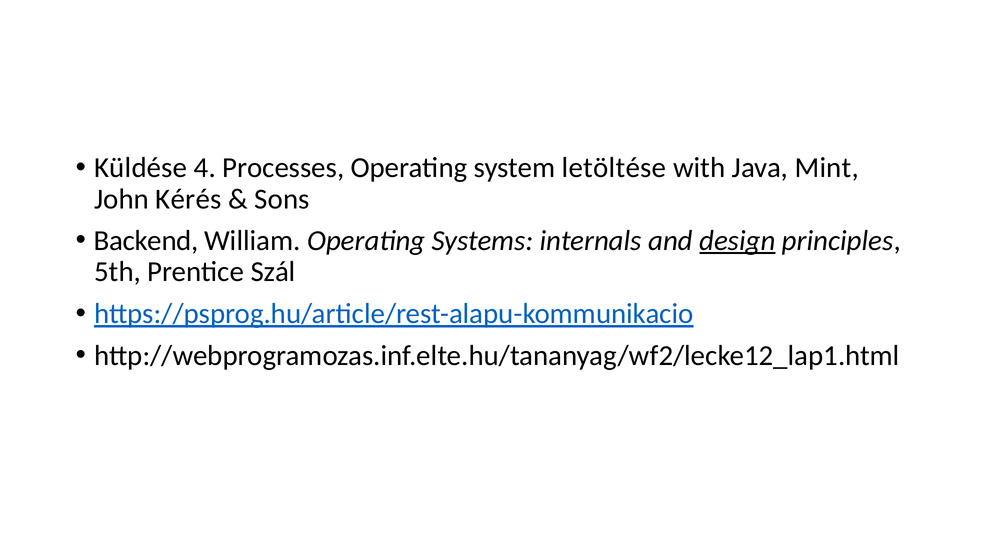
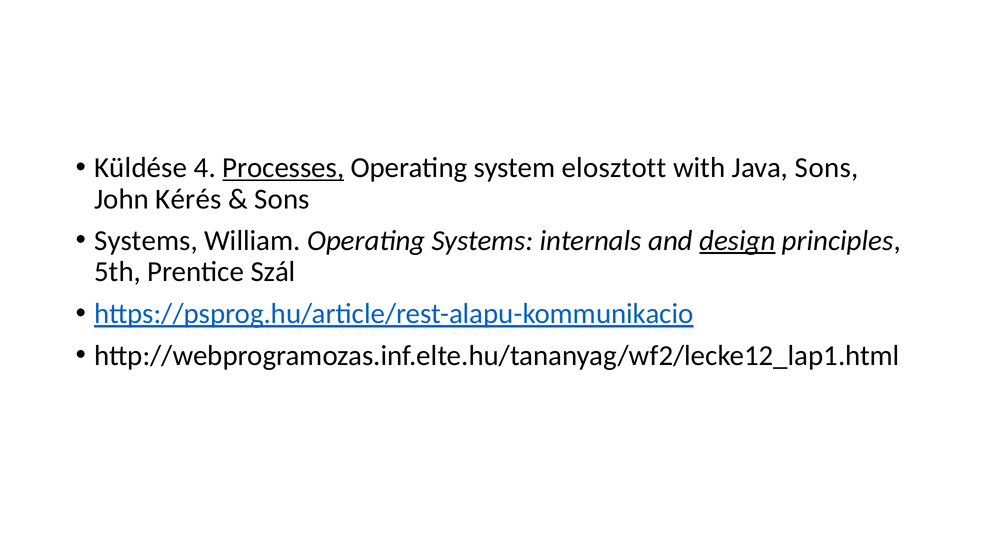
Processes underline: none -> present
letöltése: letöltése -> elosztott
Java Mint: Mint -> Sons
Backend at (146, 241): Backend -> Systems
